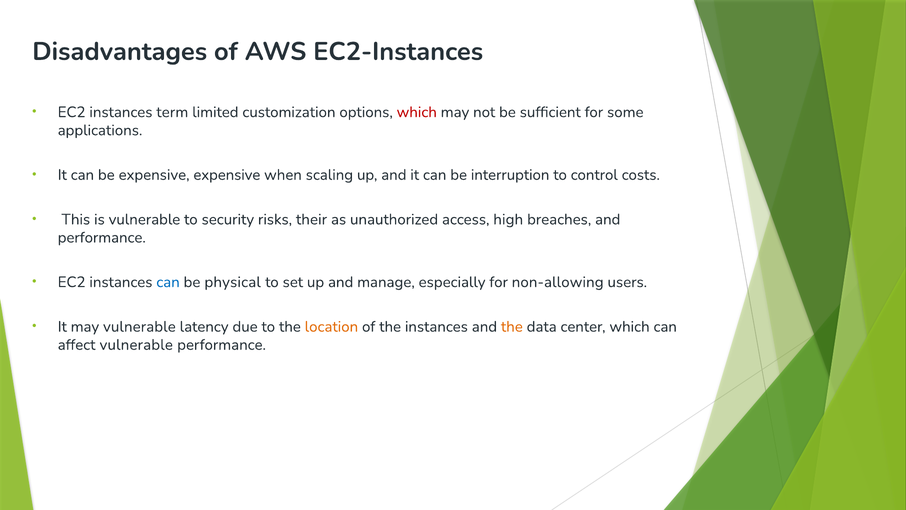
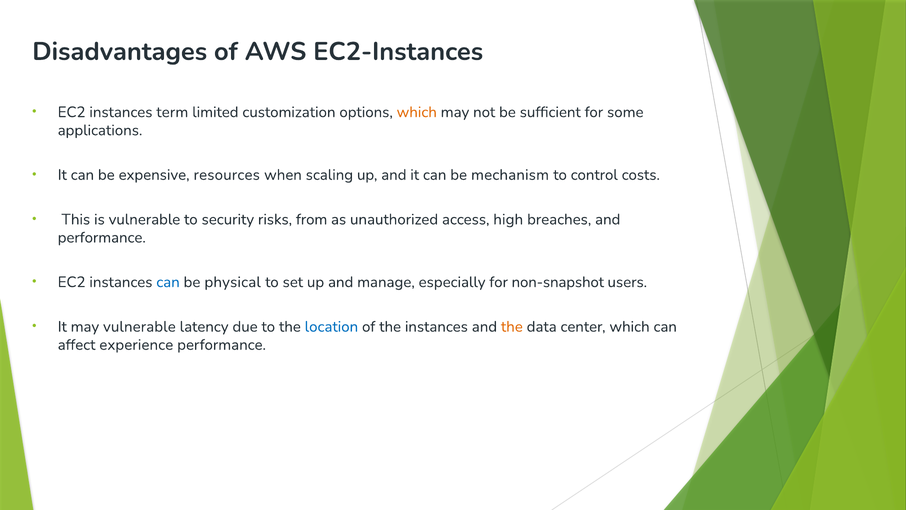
which at (417, 112) colour: red -> orange
expensive expensive: expensive -> resources
interruption: interruption -> mechanism
their: their -> from
non-allowing: non-allowing -> non-snapshot
location colour: orange -> blue
affect vulnerable: vulnerable -> experience
